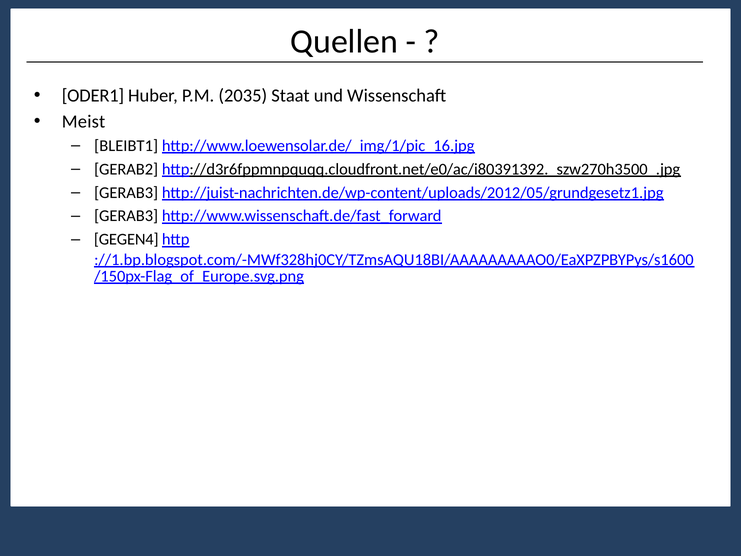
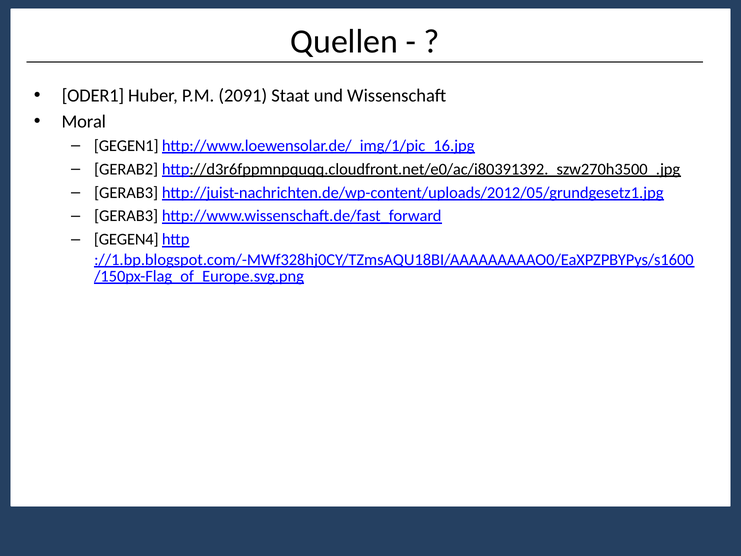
2035: 2035 -> 2091
Meist: Meist -> Moral
BLEIBT1: BLEIBT1 -> GEGEN1
